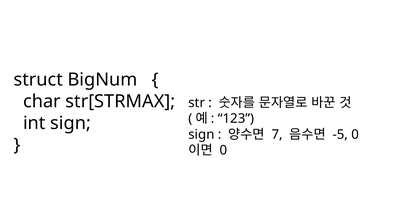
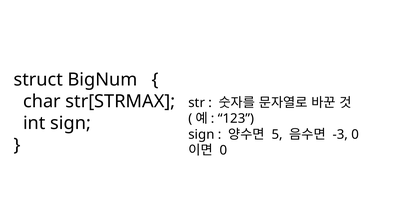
7: 7 -> 5
-5: -5 -> -3
